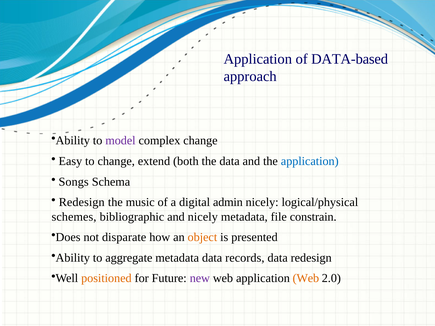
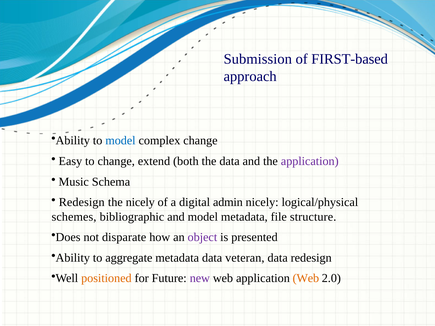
Application at (258, 59): Application -> Submission
DATA-based: DATA-based -> FIRST-based
model at (120, 141) colour: purple -> blue
application at (310, 161) colour: blue -> purple
Songs: Songs -> Music
the music: music -> nicely
and nicely: nicely -> model
constrain: constrain -> structure
object colour: orange -> purple
records: records -> veteran
